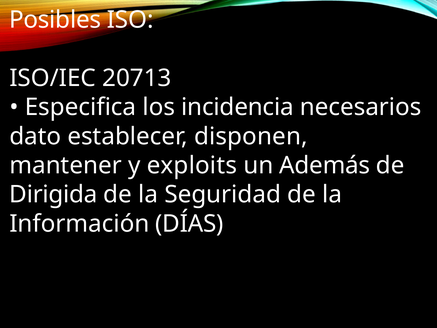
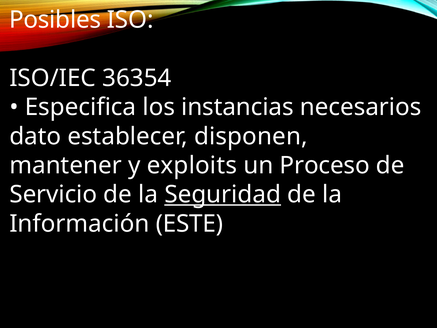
20713: 20713 -> 36354
incidencia: incidencia -> instancias
Además: Además -> Proceso
Dirigida: Dirigida -> Servicio
Seguridad underline: none -> present
DÍAS: DÍAS -> ESTE
